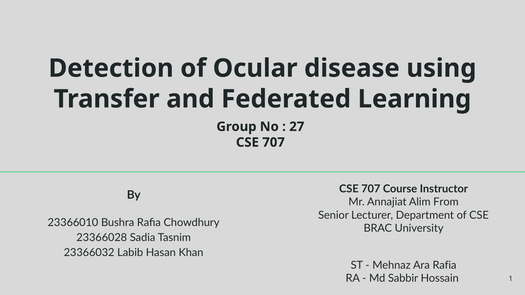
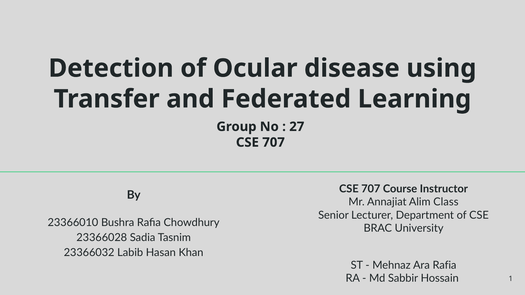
From: From -> Class
